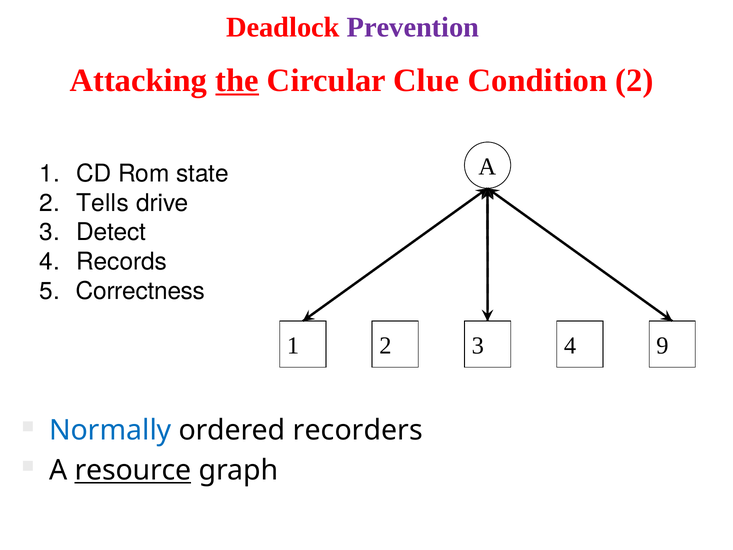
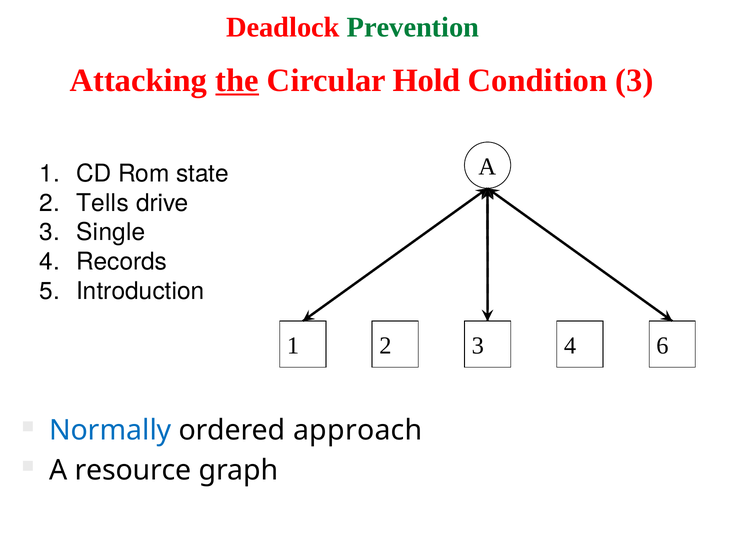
Prevention colour: purple -> green
Clue: Clue -> Hold
Condition 2: 2 -> 3
Detect: Detect -> Single
Correctness: Correctness -> Introduction
9: 9 -> 6
recorders: recorders -> approach
resource underline: present -> none
